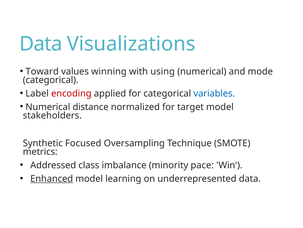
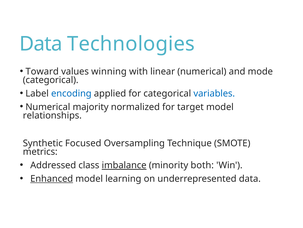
Visualizations: Visualizations -> Technologies
using: using -> linear
encoding colour: red -> blue
distance: distance -> majority
stakeholders: stakeholders -> relationships
imbalance underline: none -> present
pace: pace -> both
